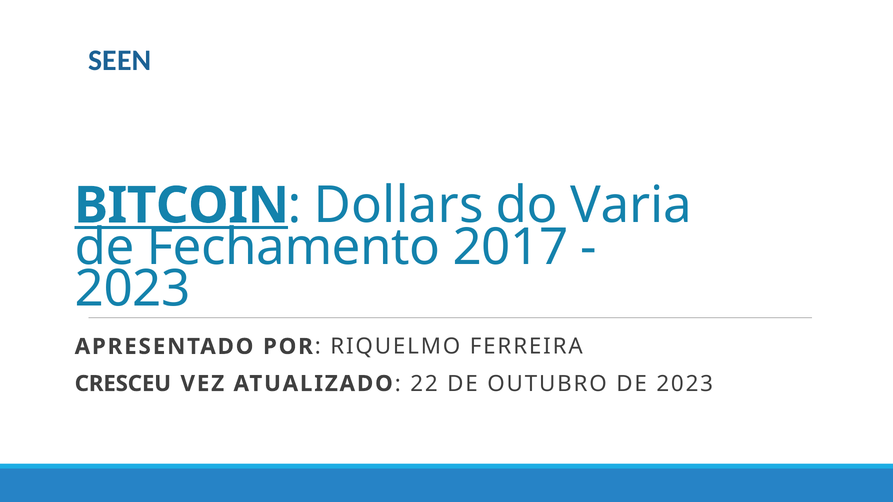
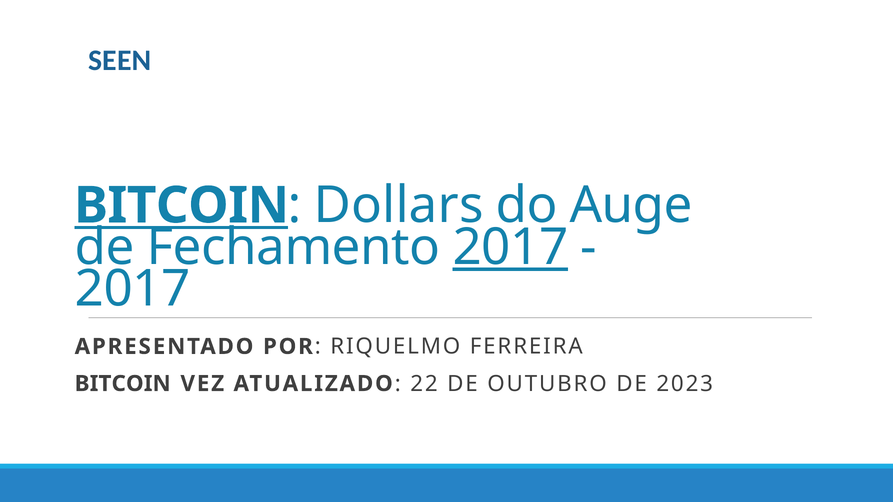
Varia: Varia -> Auge
2017 at (510, 247) underline: none -> present
2023 at (133, 289): 2023 -> 2017
CRESCEU at (123, 384): CRESCEU -> BITCOIN
